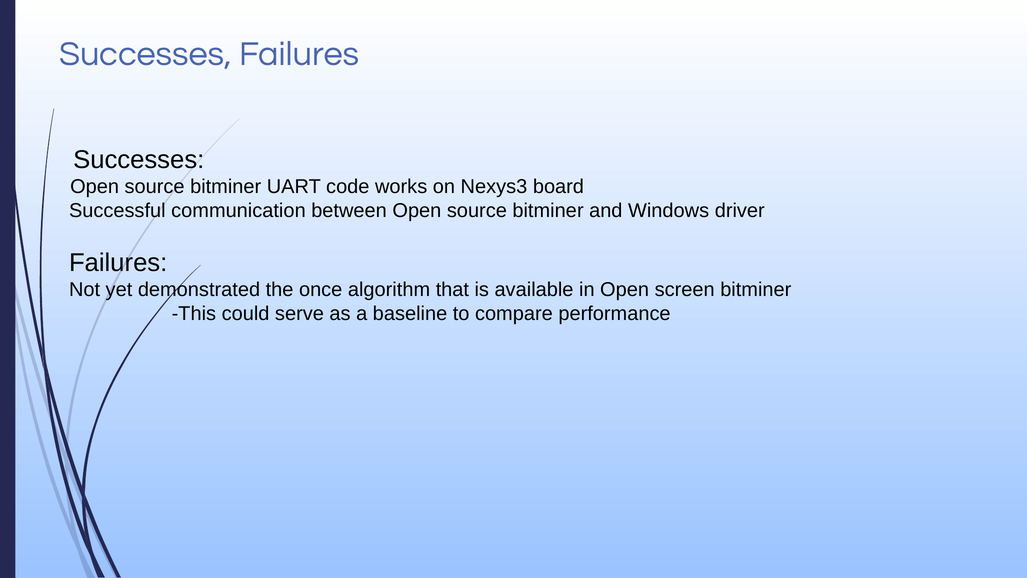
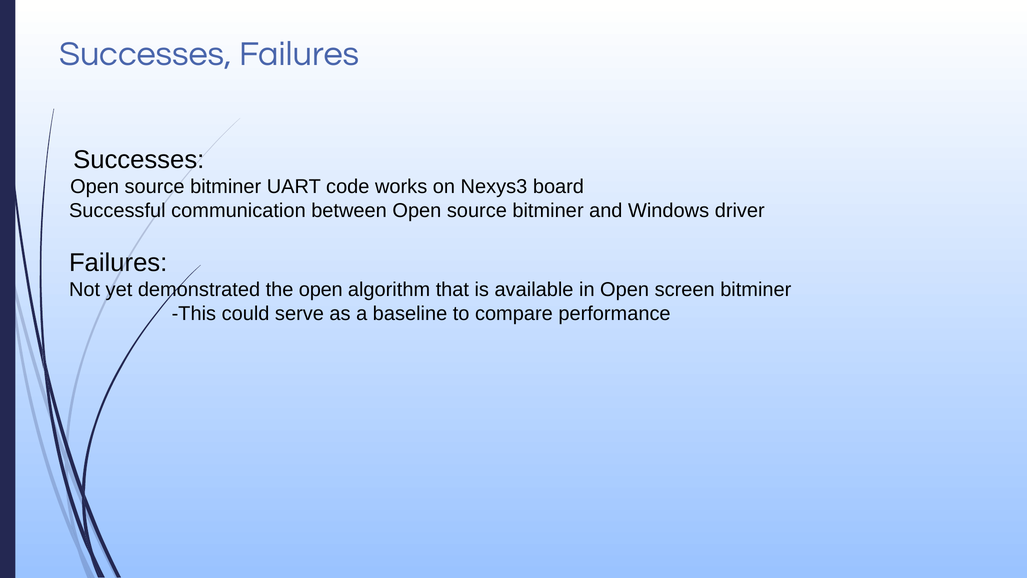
the once: once -> open
